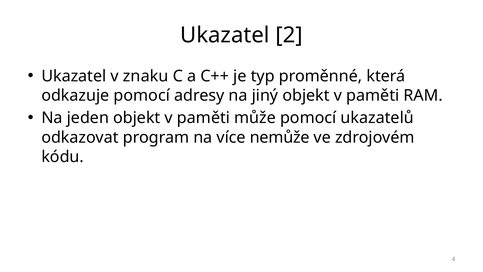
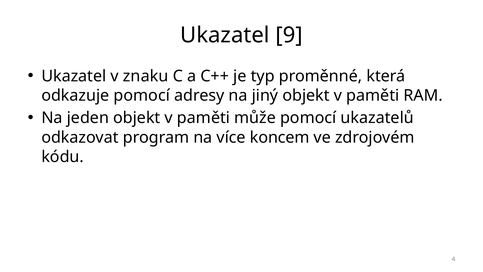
2: 2 -> 9
nemůže: nemůže -> koncem
